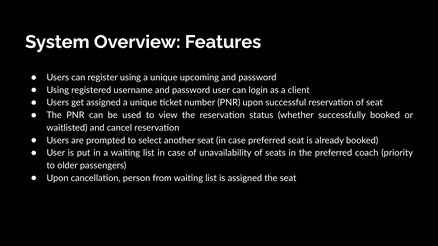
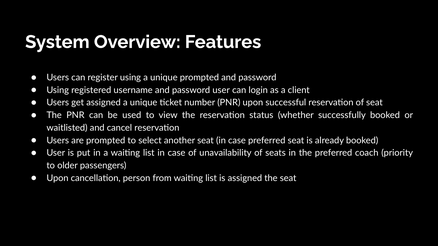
unique upcoming: upcoming -> prompted
